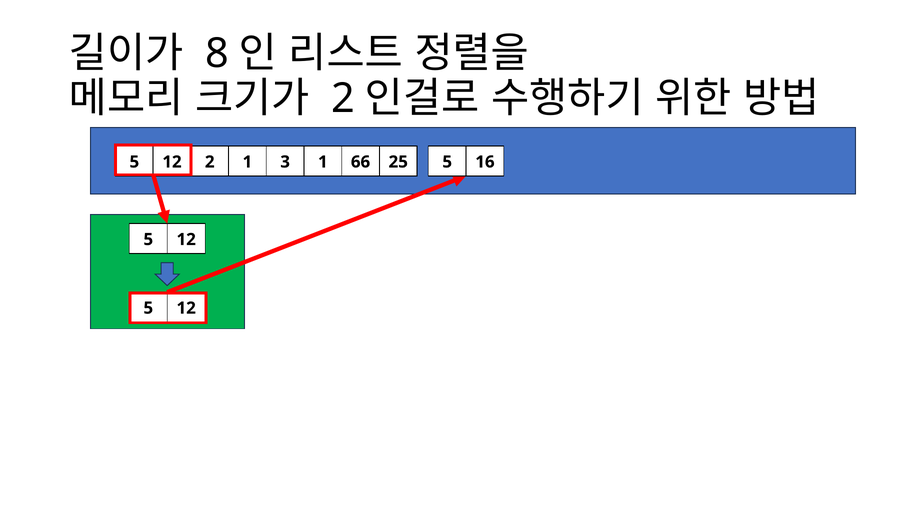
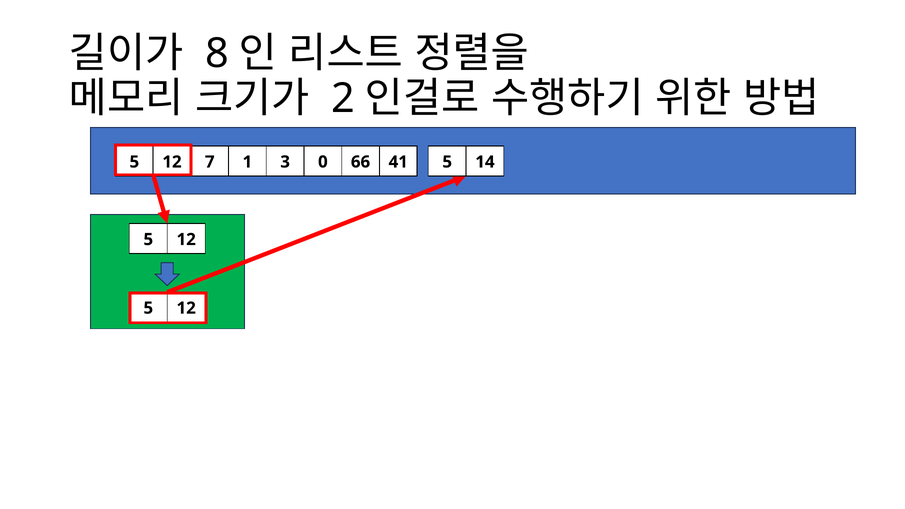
2 at (210, 162): 2 -> 7
3 1: 1 -> 0
25: 25 -> 41
16: 16 -> 14
